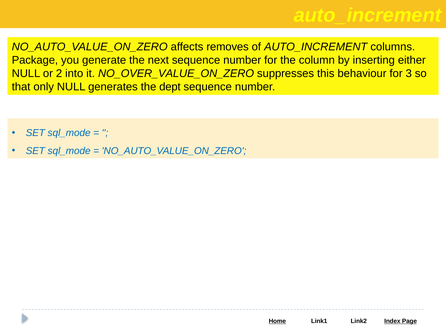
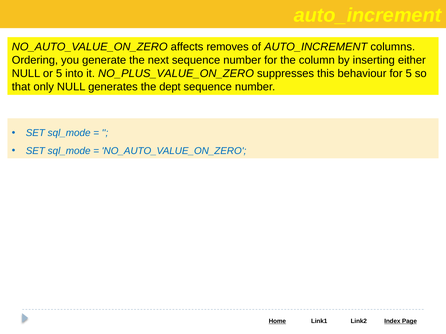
Package: Package -> Ordering
or 2: 2 -> 5
NO_OVER_VALUE_ON_ZERO: NO_OVER_VALUE_ON_ZERO -> NO_PLUS_VALUE_ON_ZERO
for 3: 3 -> 5
